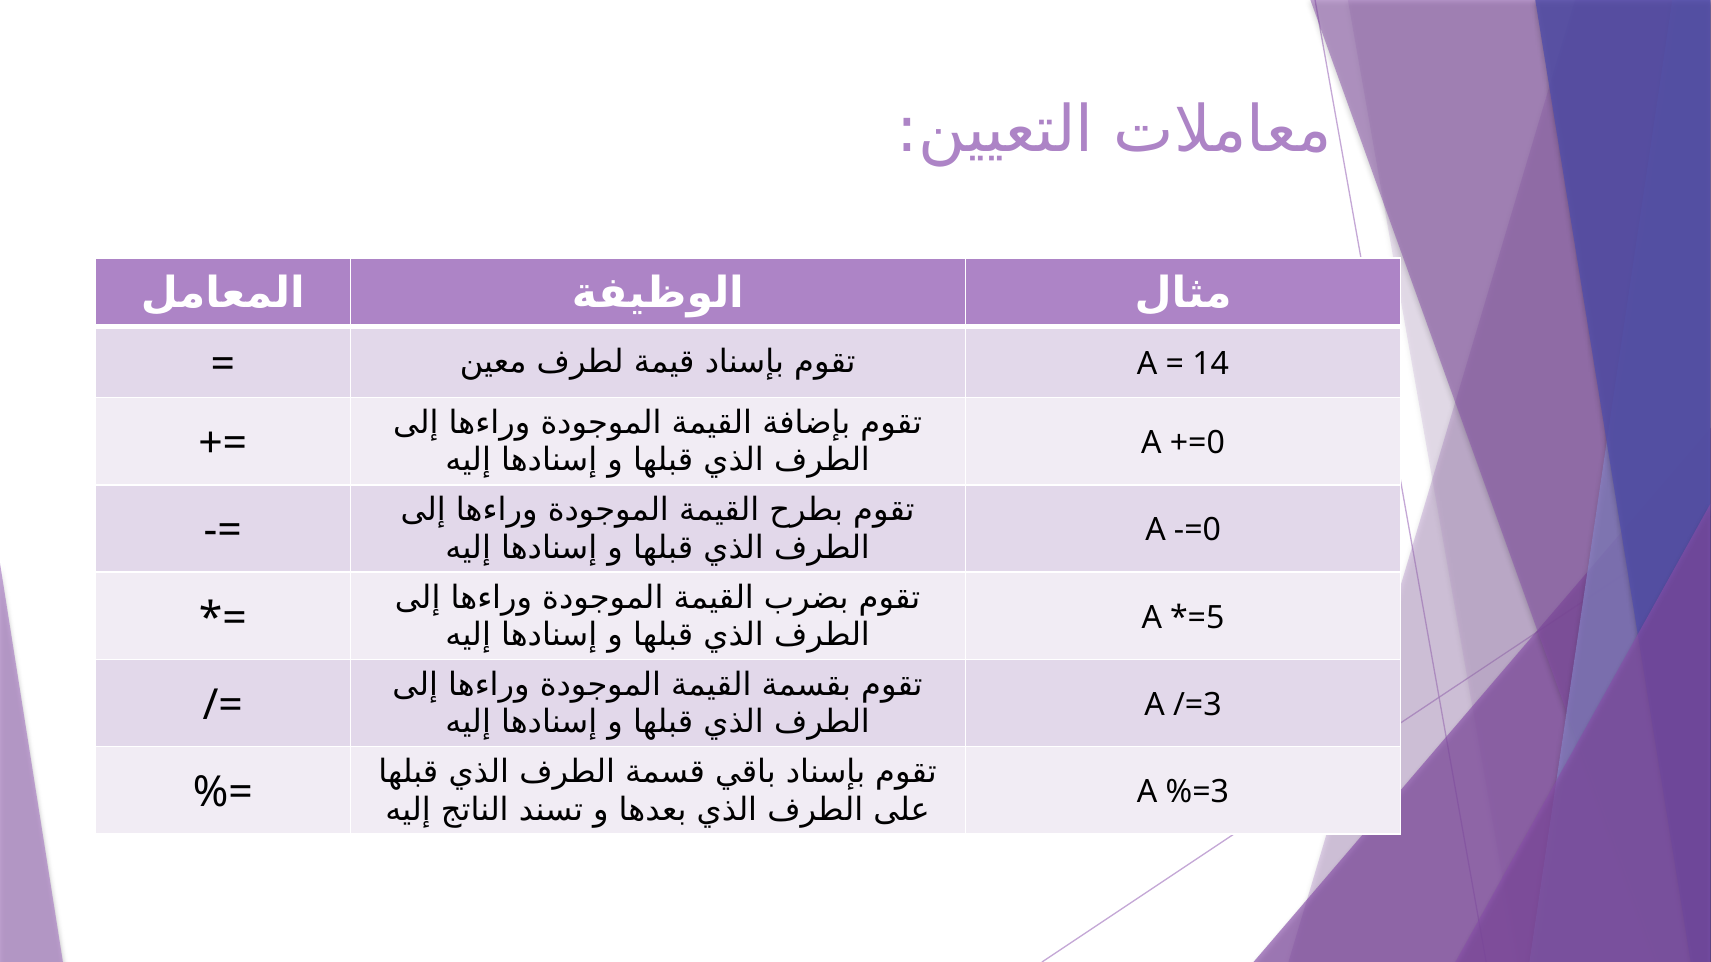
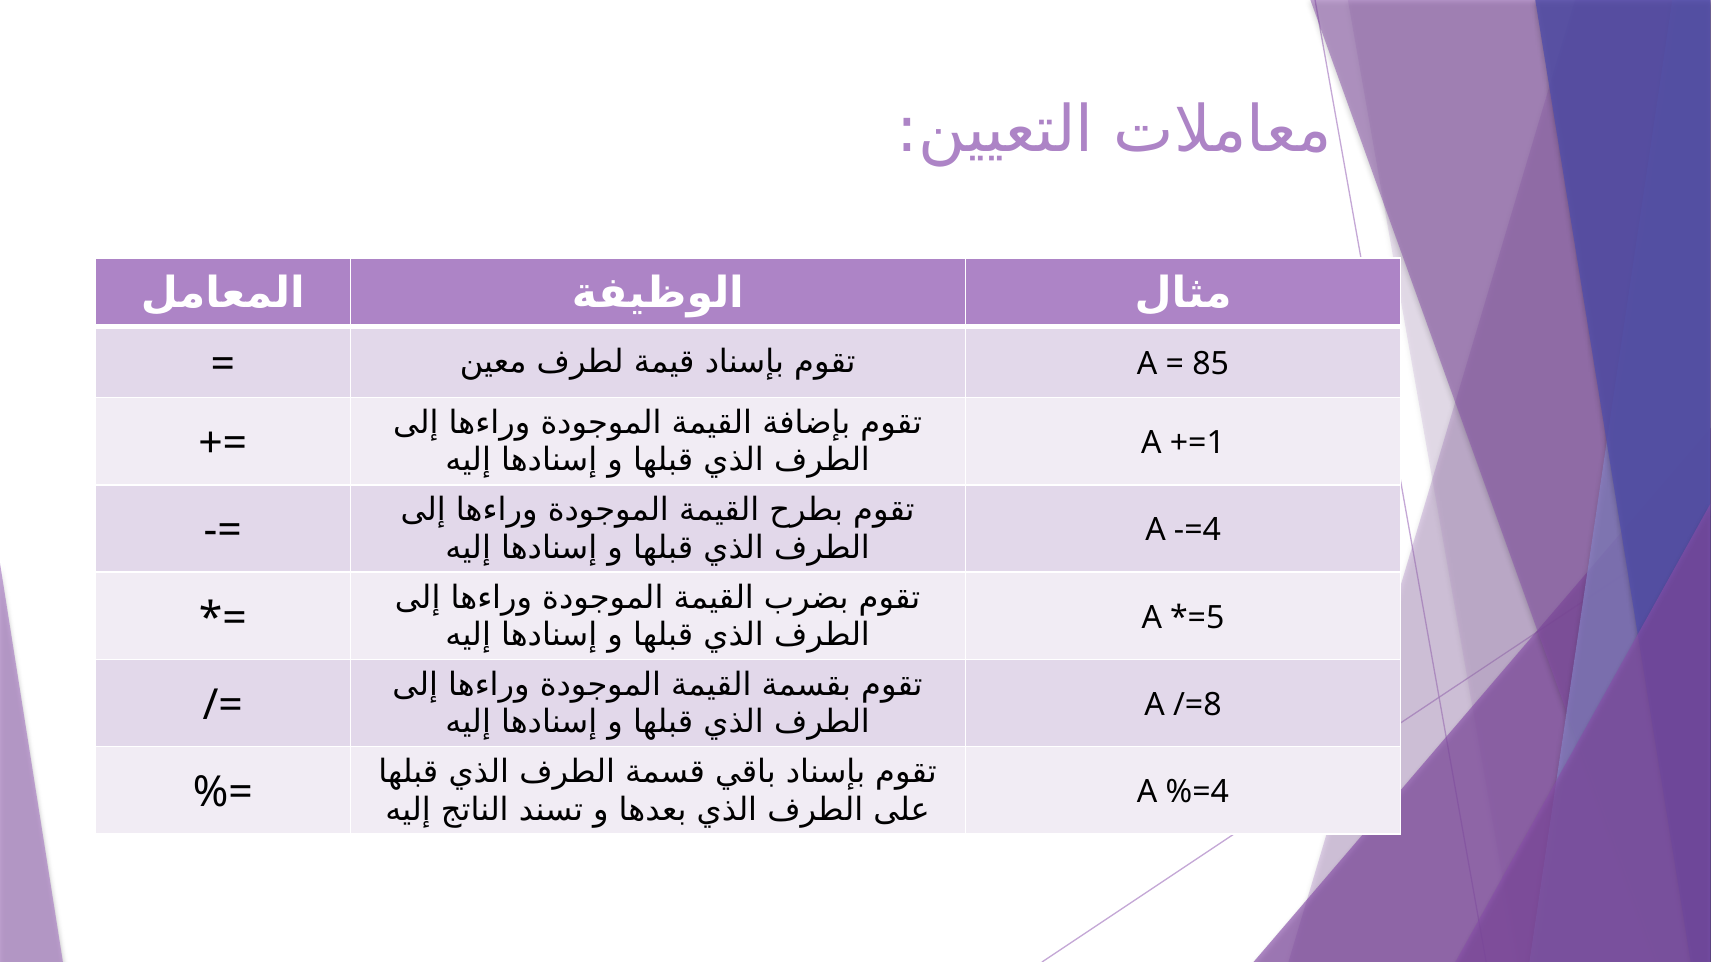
14: 14 -> 85
+=0: +=0 -> +=1
-=0: -=0 -> -=4
/=3: /=3 -> /=8
%=3: %=3 -> %=4
